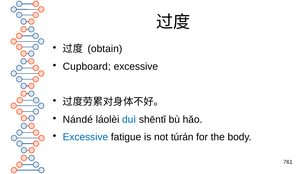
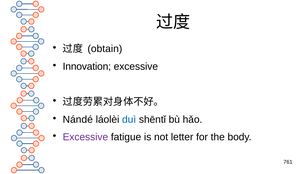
Cupboard: Cupboard -> Innovation
Excessive at (85, 137) colour: blue -> purple
túrán: túrán -> letter
